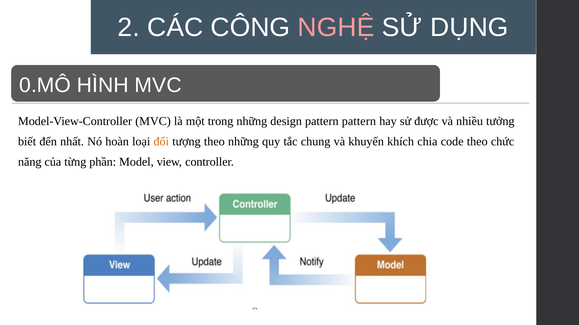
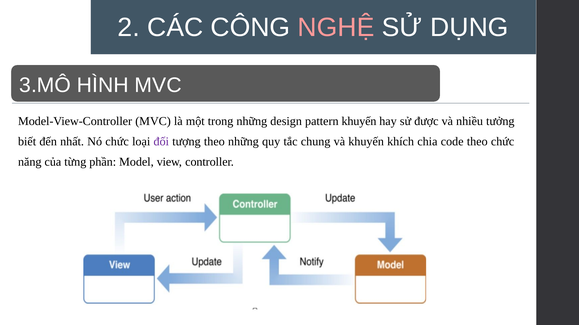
0.MÔ: 0.MÔ -> 3.MÔ
pattern pattern: pattern -> khuyến
Nó hoàn: hoàn -> chức
đối colour: orange -> purple
